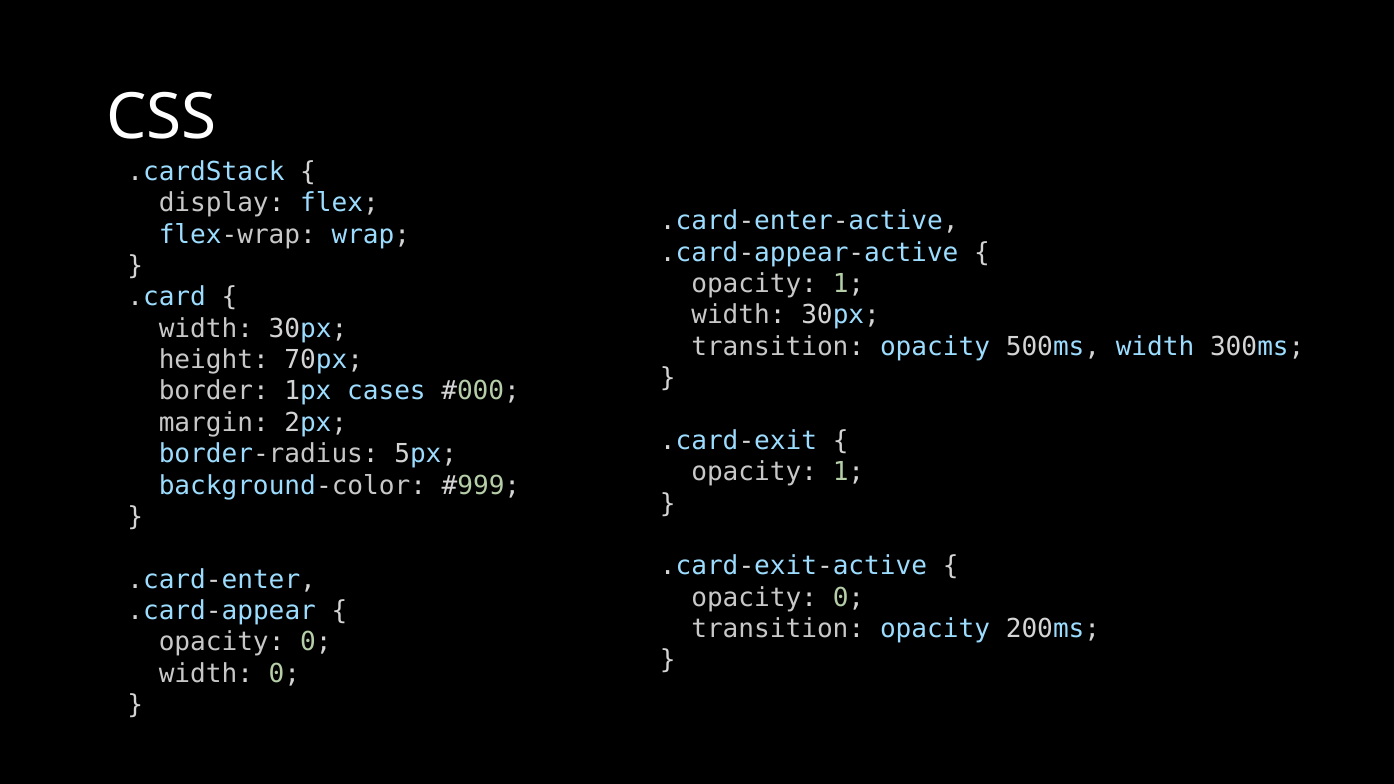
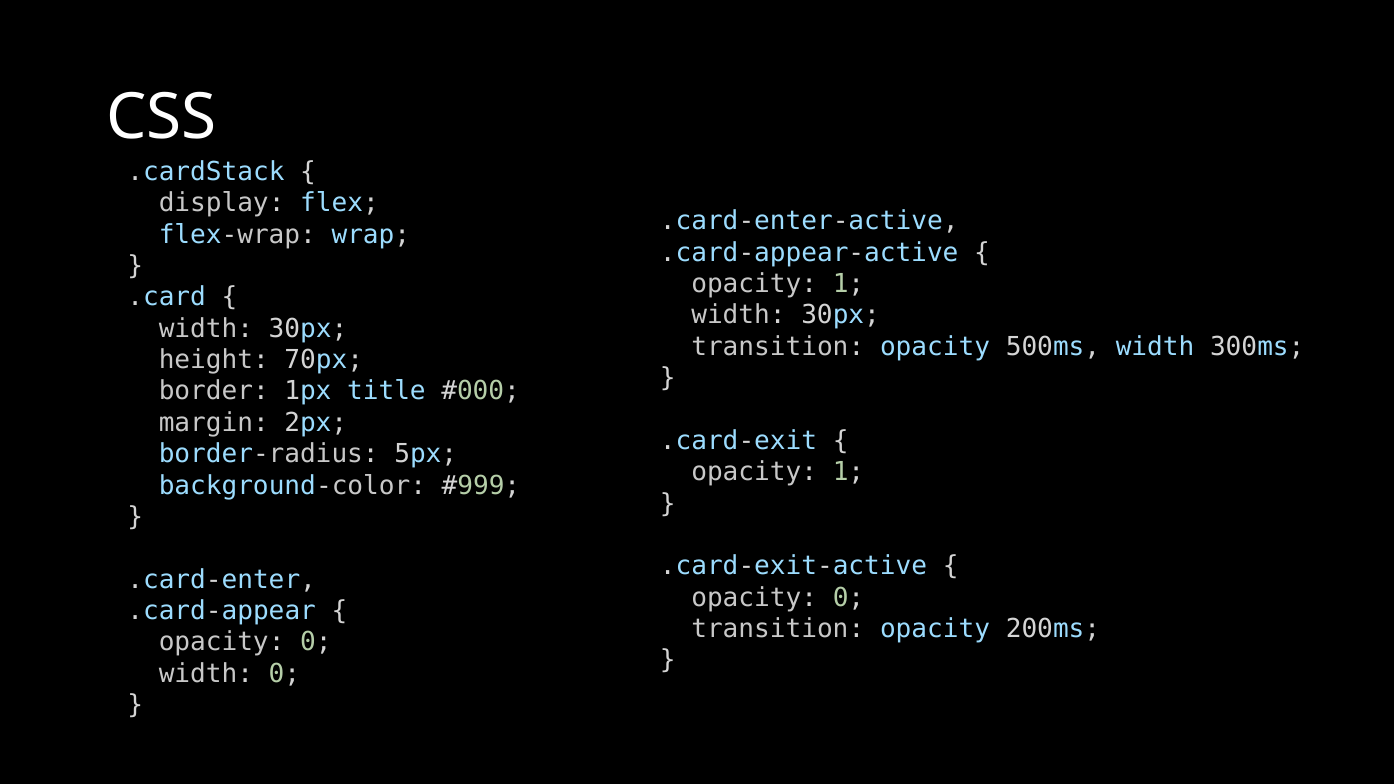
cases: cases -> title
